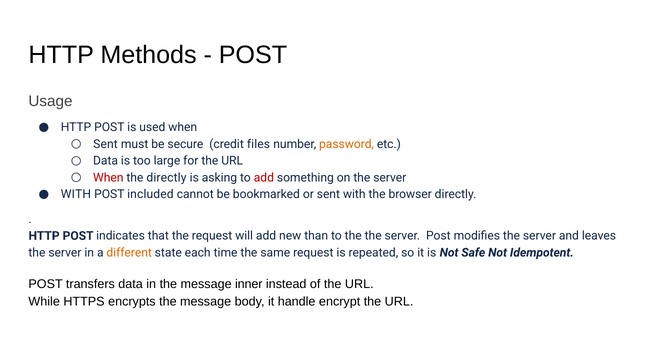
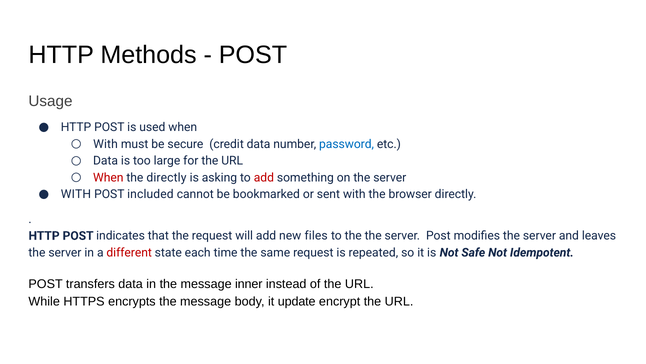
Sent at (106, 144): Sent -> With
credit files: files -> data
password colour: orange -> blue
than: than -> files
different colour: orange -> red
handle: handle -> update
